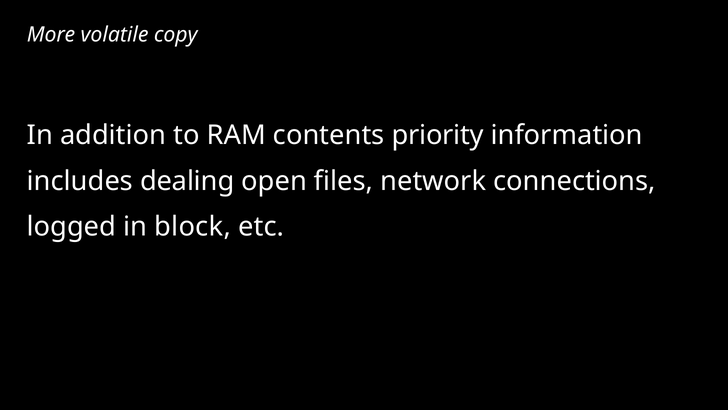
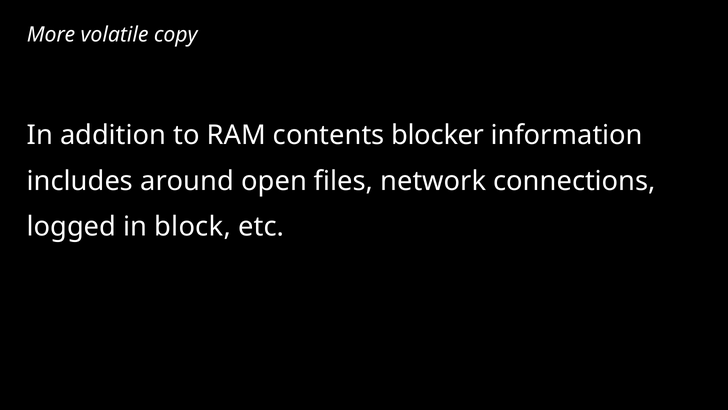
priority: priority -> blocker
dealing: dealing -> around
